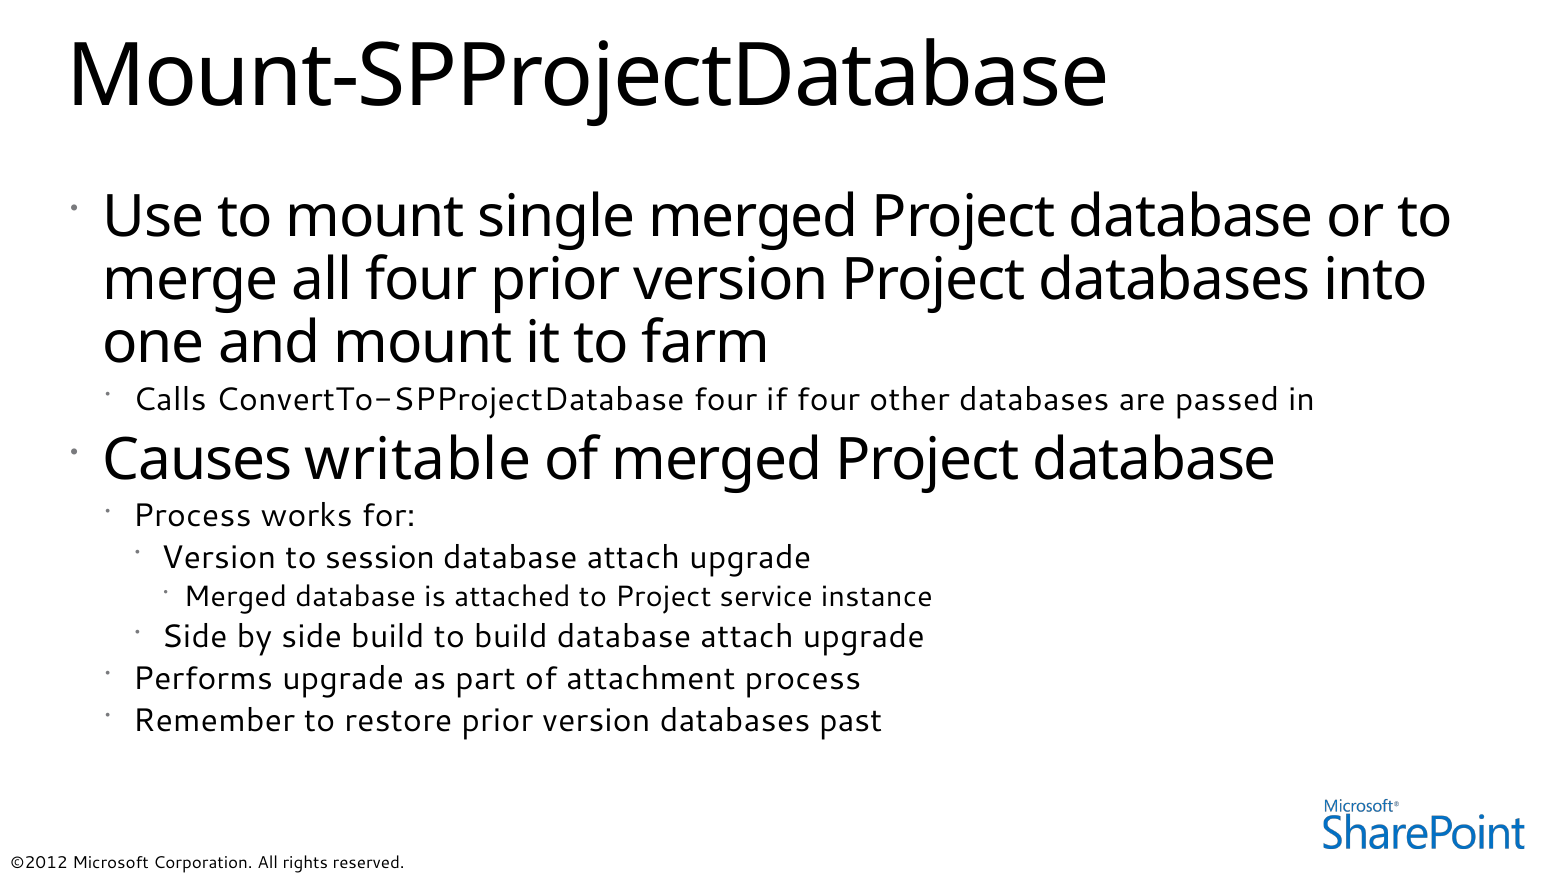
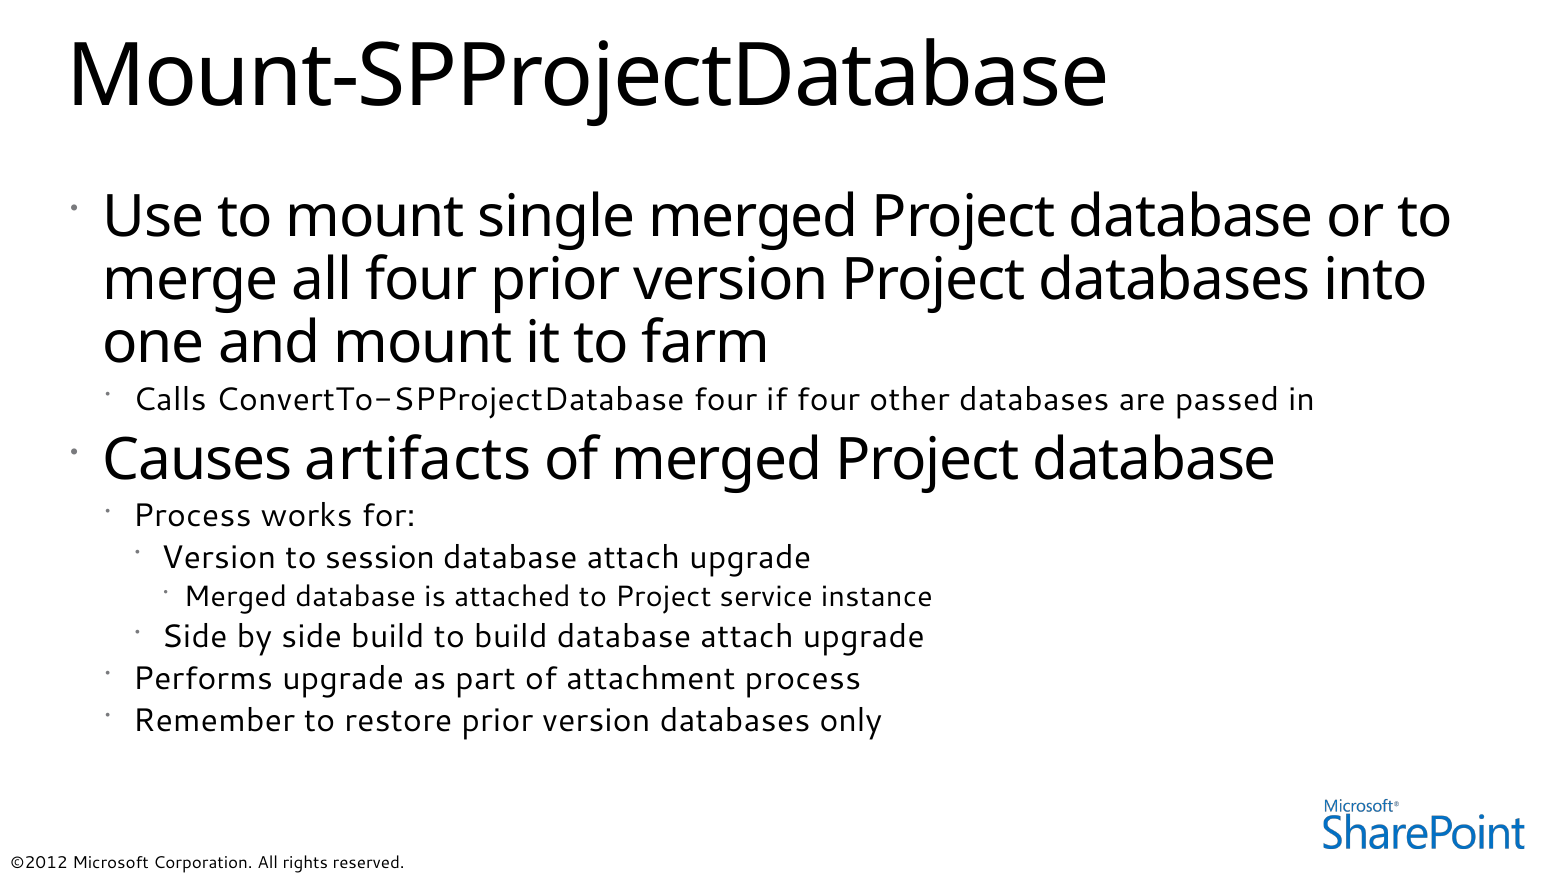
writable: writable -> artifacts
past: past -> only
